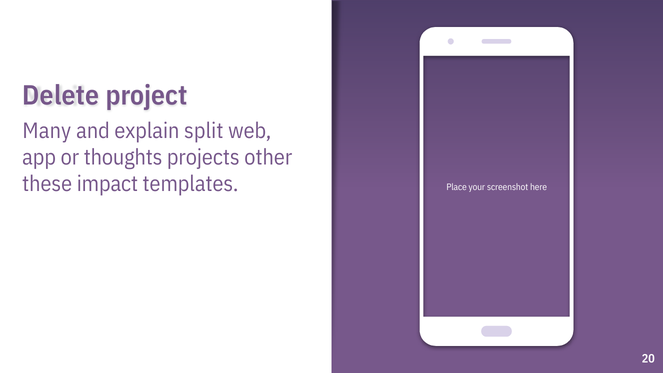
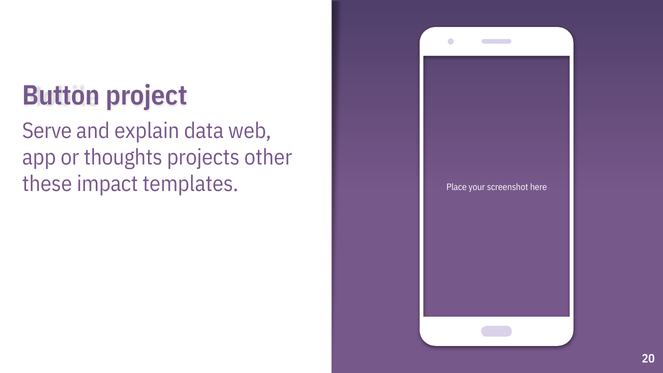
Delete: Delete -> Button
Many: Many -> Serve
split: split -> data
